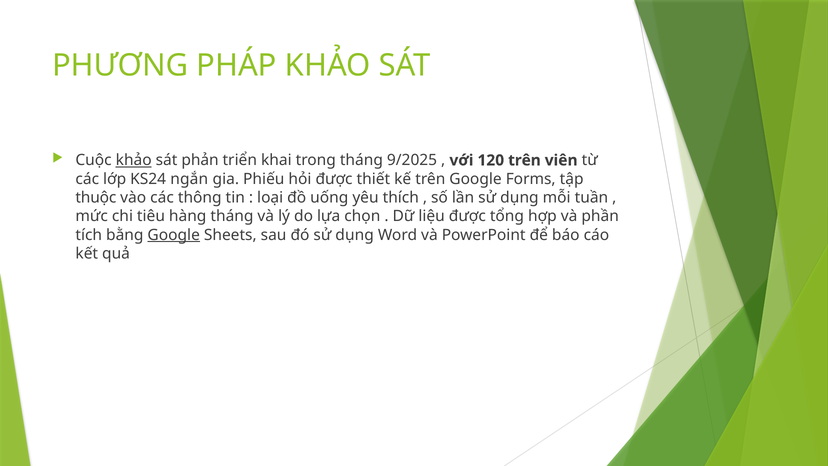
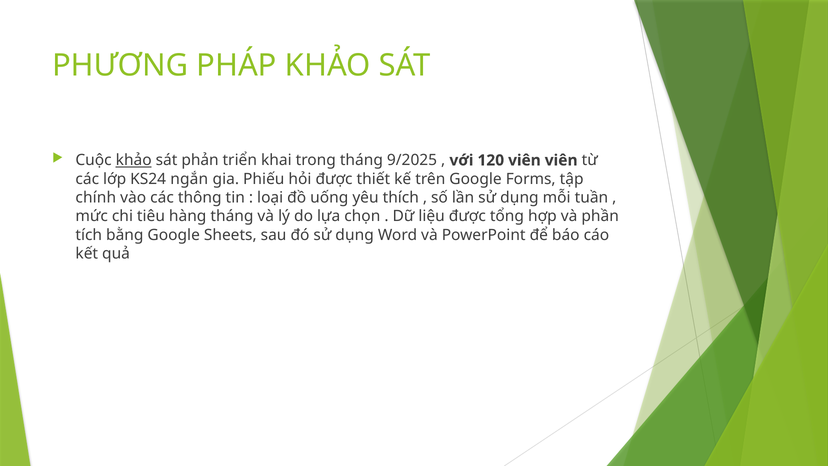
120 trên: trên -> viên
thuộc: thuộc -> chính
Google at (174, 235) underline: present -> none
